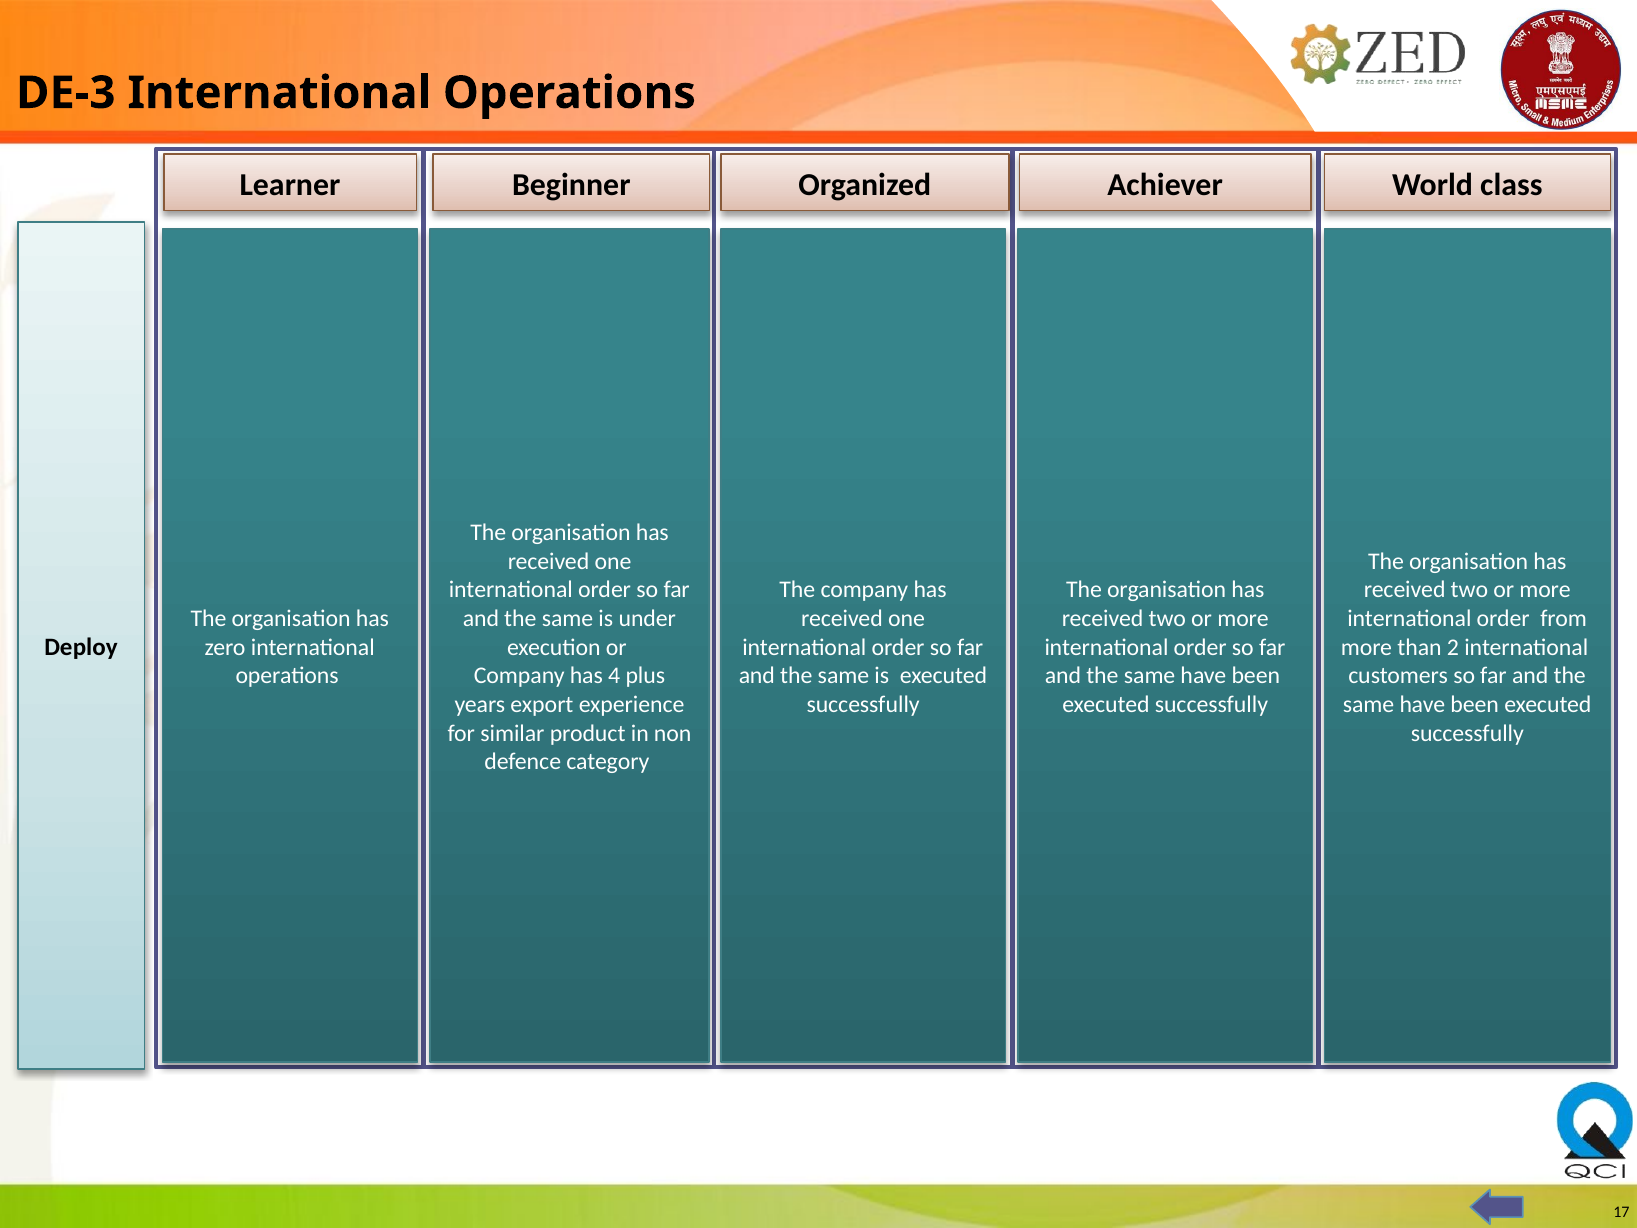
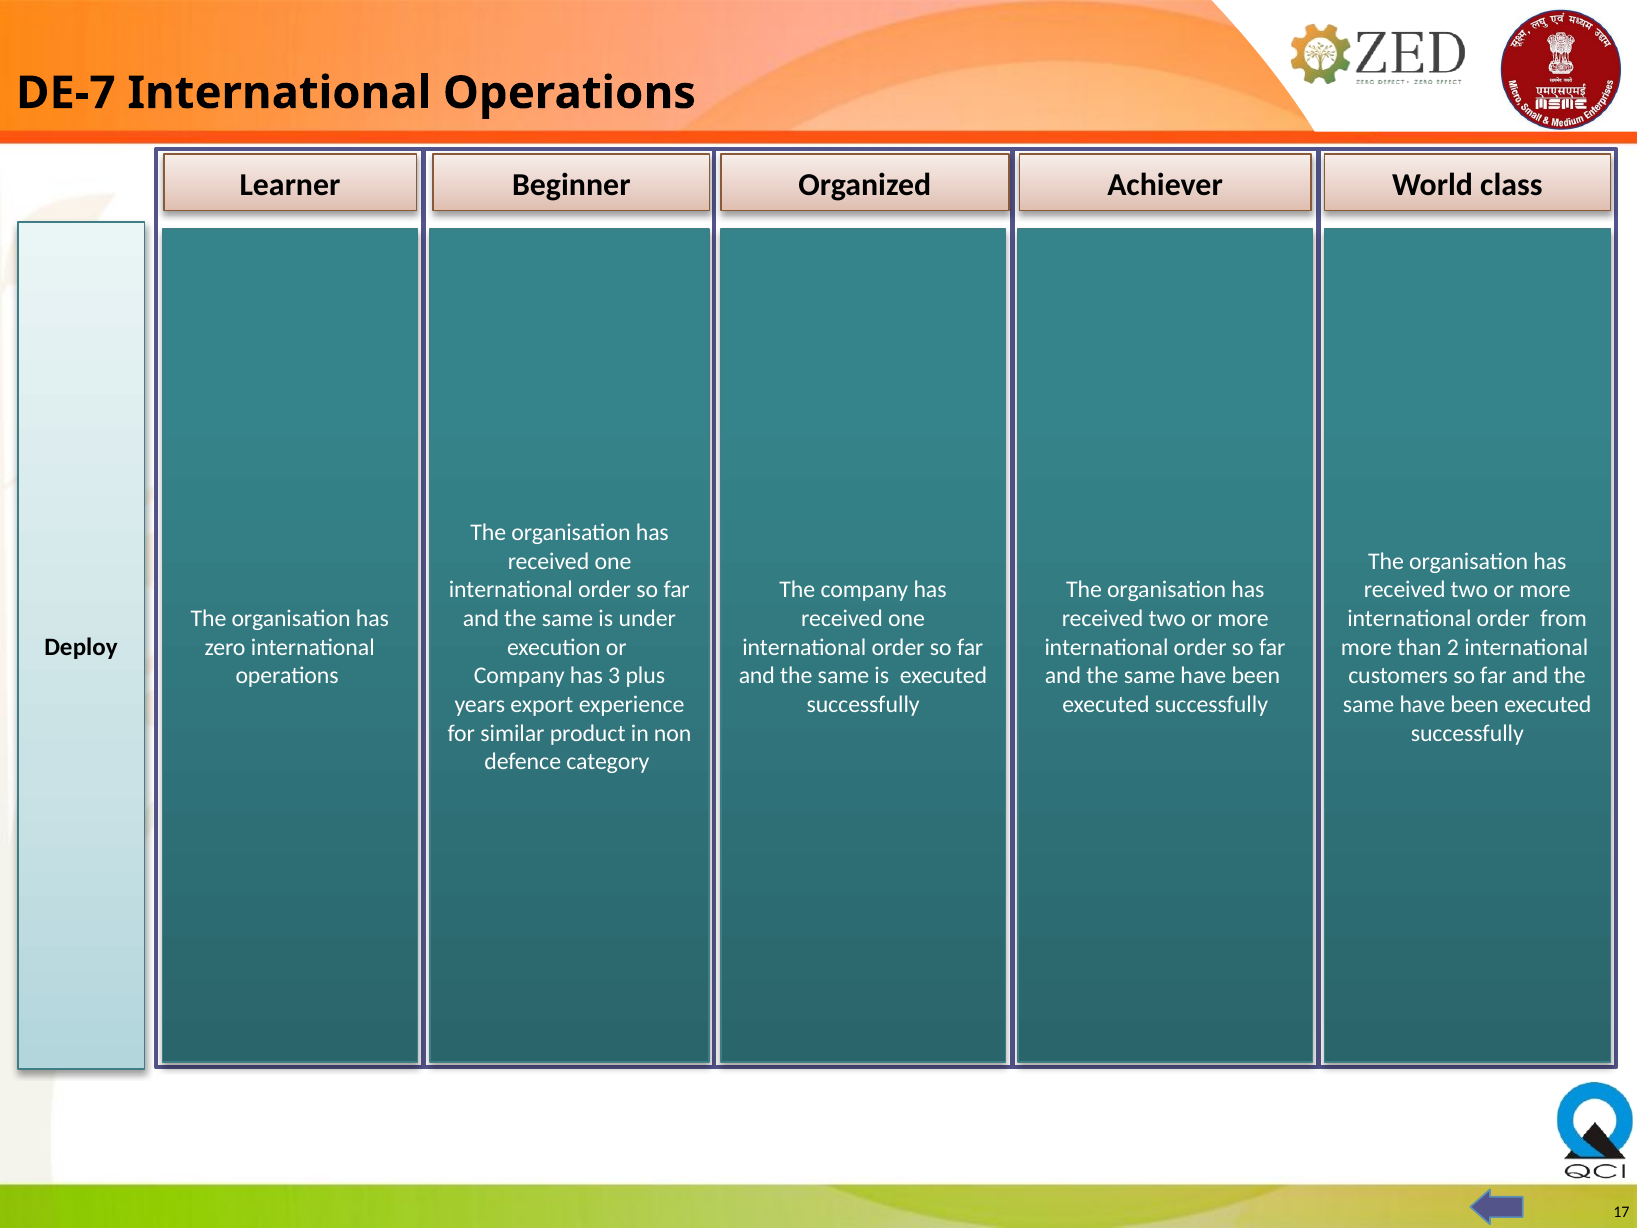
DE-3: DE-3 -> DE-7
4: 4 -> 3
